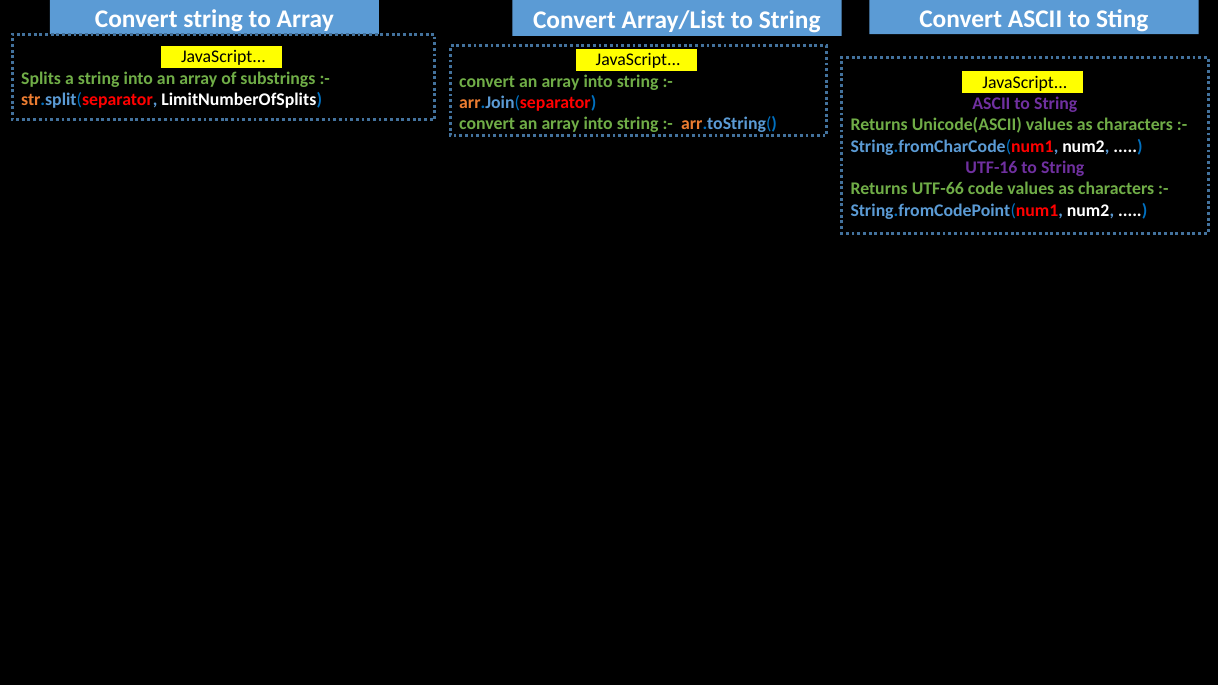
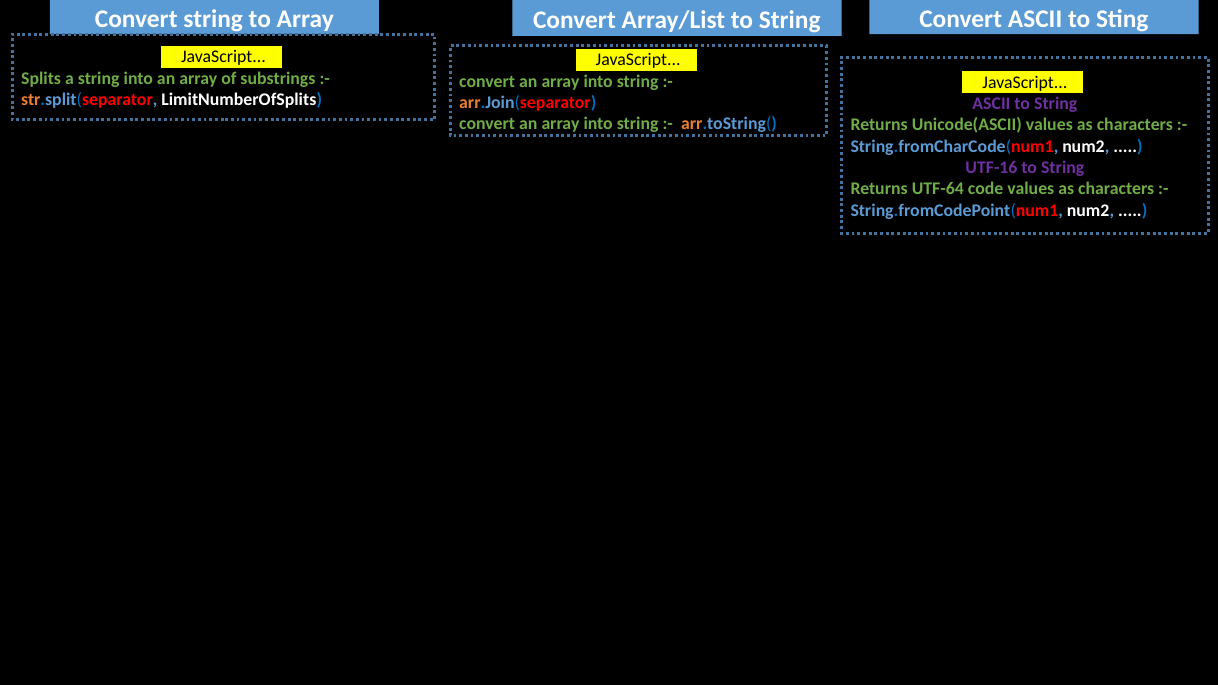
UTF-66: UTF-66 -> UTF-64
